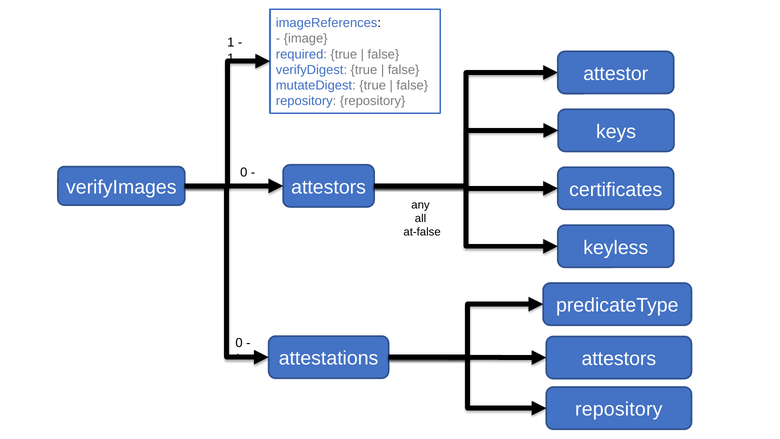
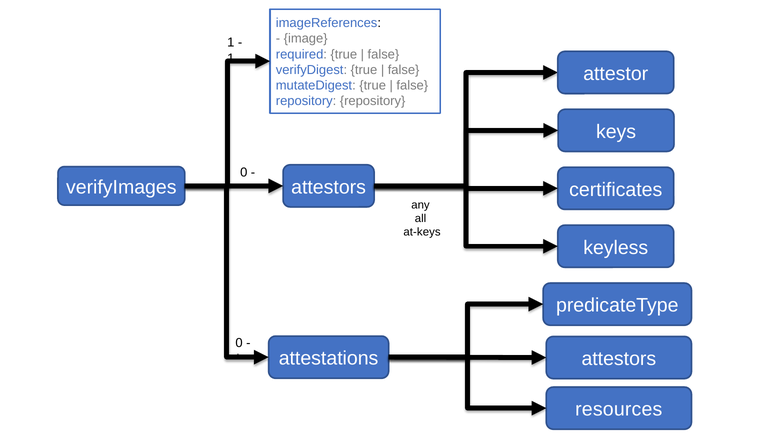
at-false: at-false -> at-keys
repository at (619, 409): repository -> resources
